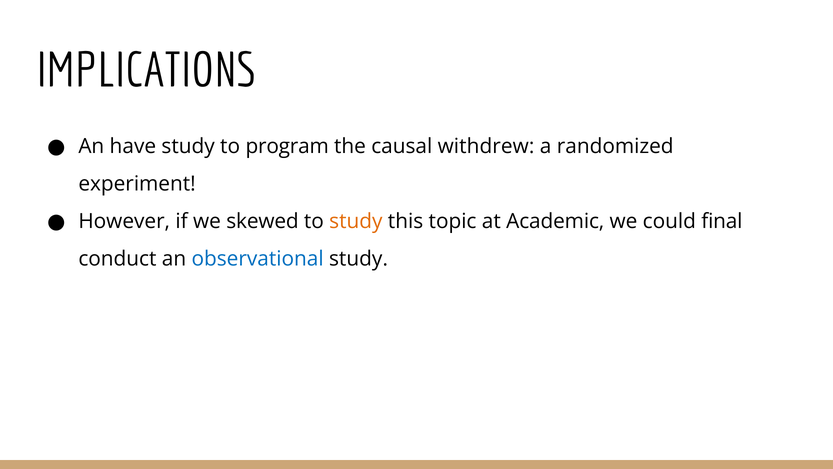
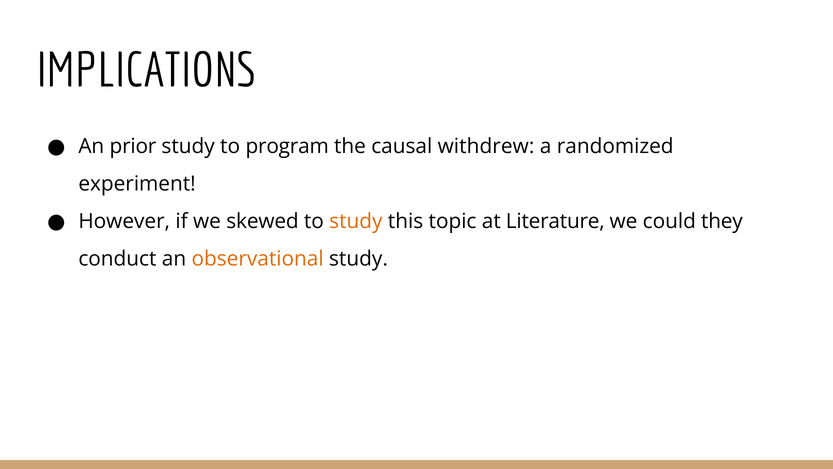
have: have -> prior
Academic: Academic -> Literature
final: final -> they
observational colour: blue -> orange
